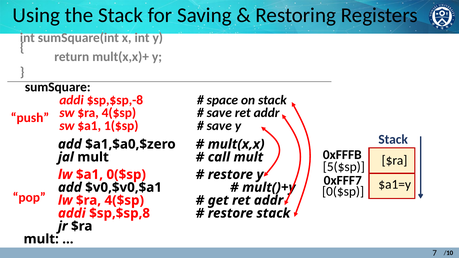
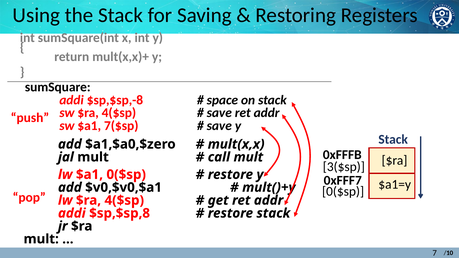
1($sp: 1($sp -> 7($sp
5($sp: 5($sp -> 3($sp
